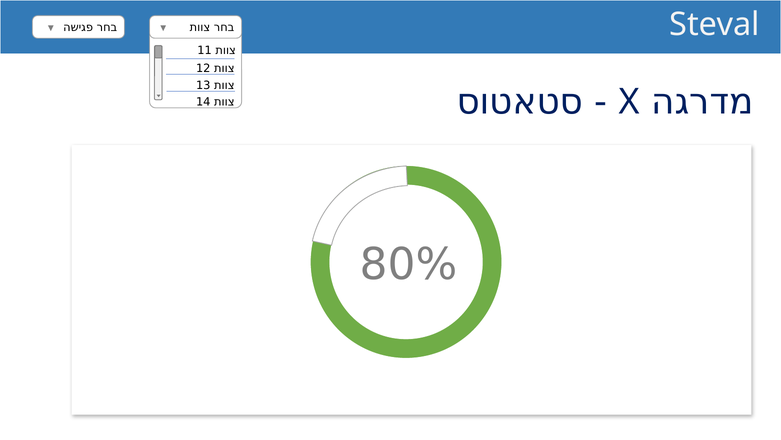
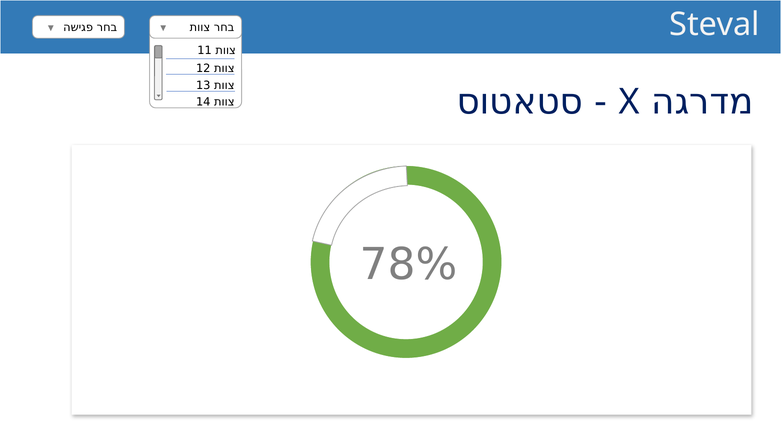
80%: 80% -> 78%
